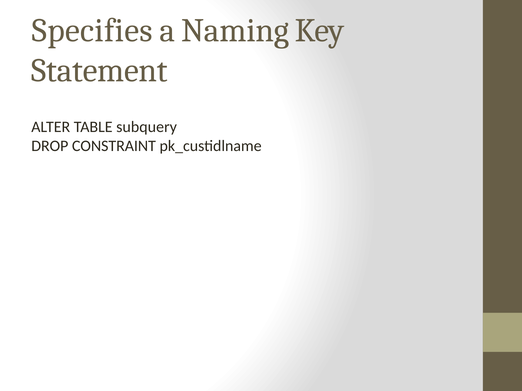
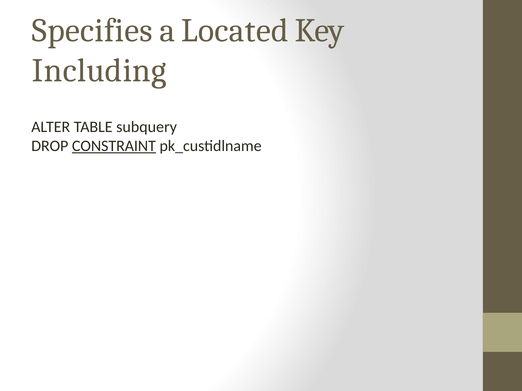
Naming: Naming -> Located
Statement: Statement -> Including
CONSTRAINT underline: none -> present
